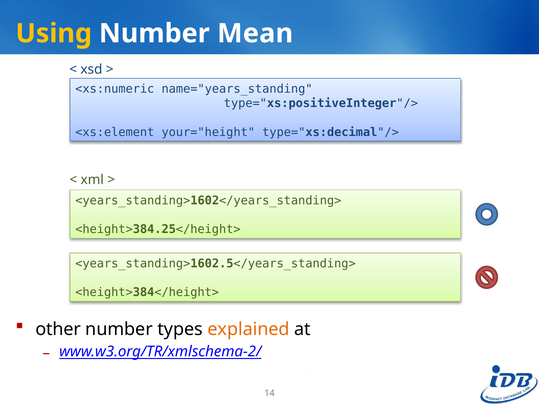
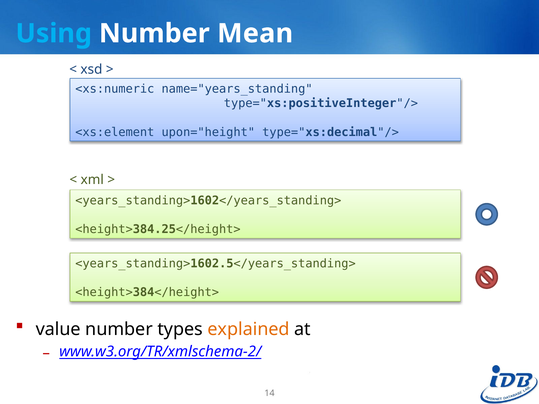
Using colour: yellow -> light blue
your="height: your="height -> upon="height
other: other -> value
